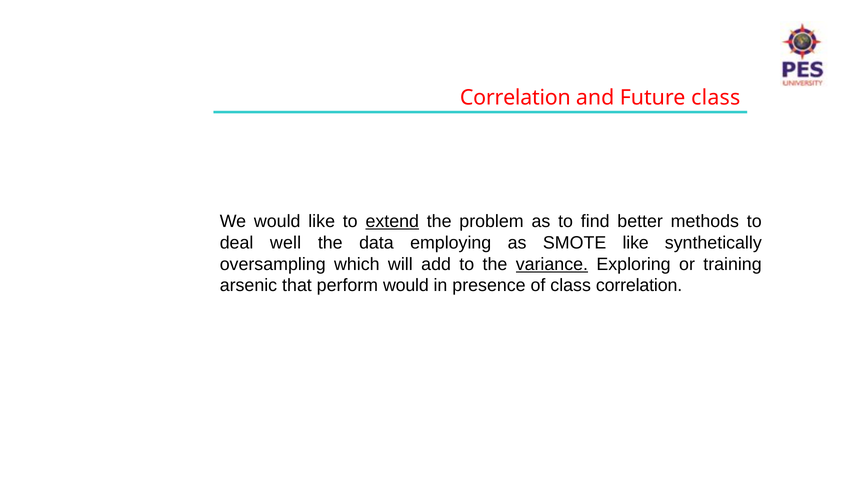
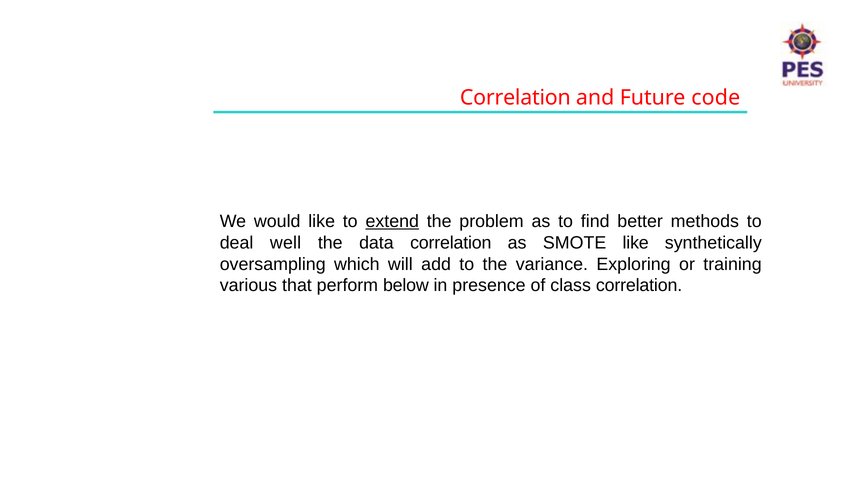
Future class: class -> code
data employing: employing -> correlation
variance underline: present -> none
arsenic: arsenic -> various
perform would: would -> below
